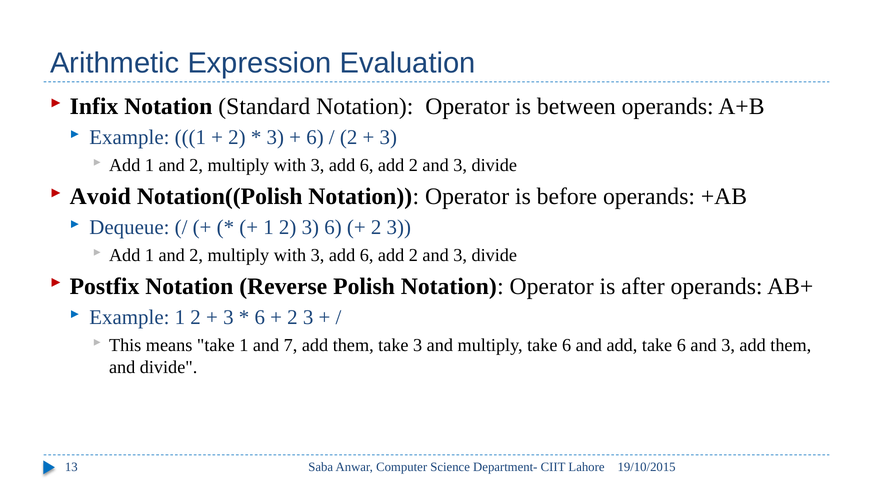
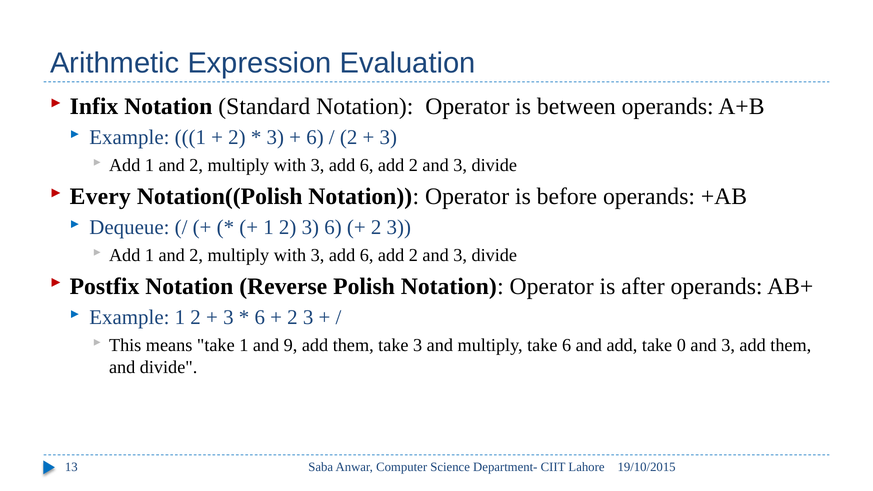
Avoid: Avoid -> Every
7: 7 -> 9
add take 6: 6 -> 0
